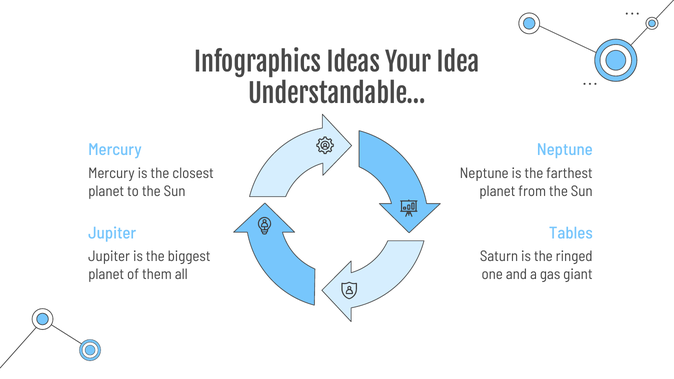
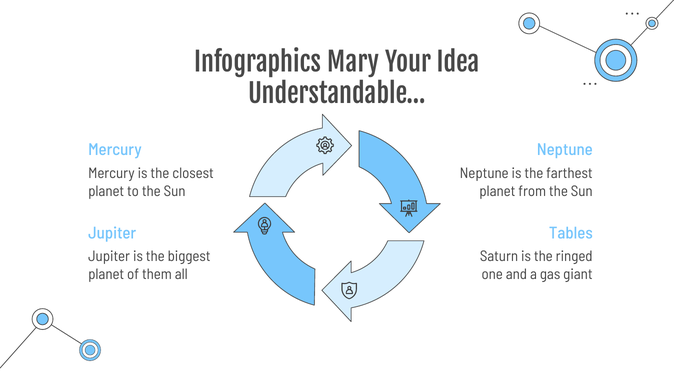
Ideas: Ideas -> Mary
